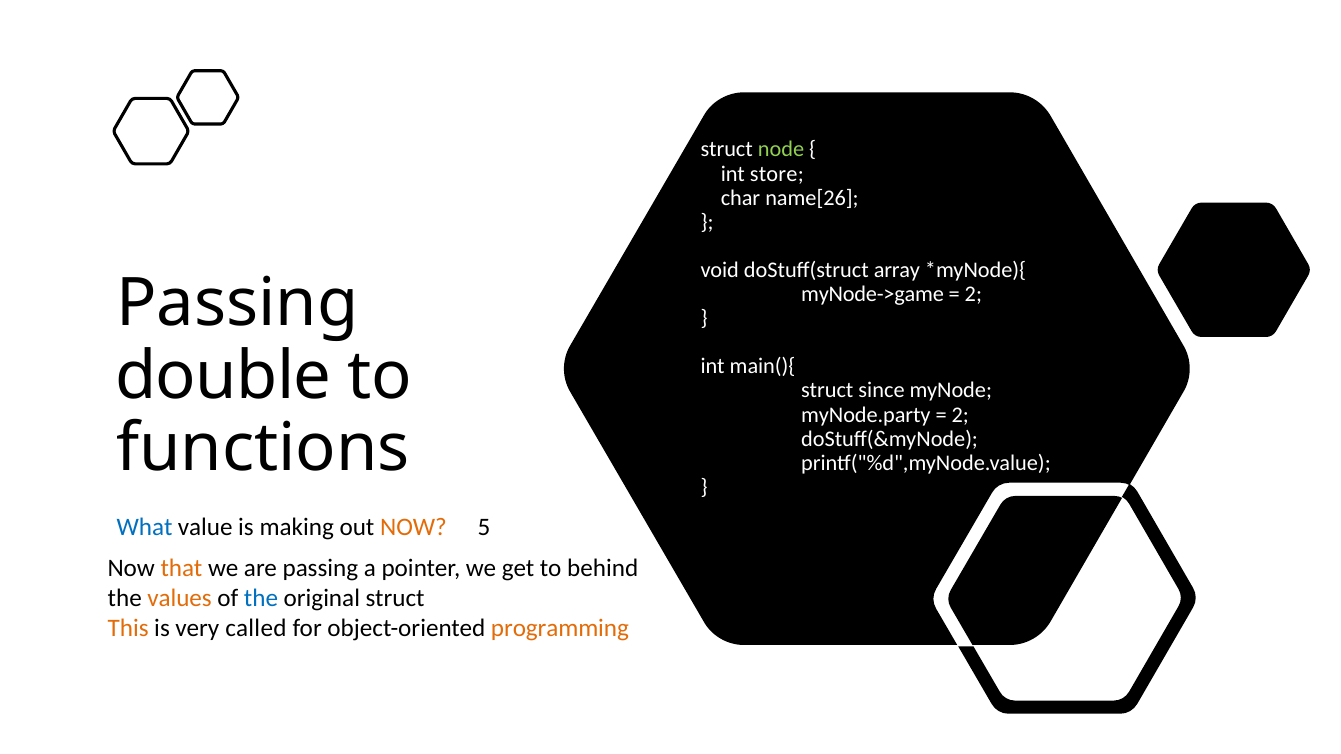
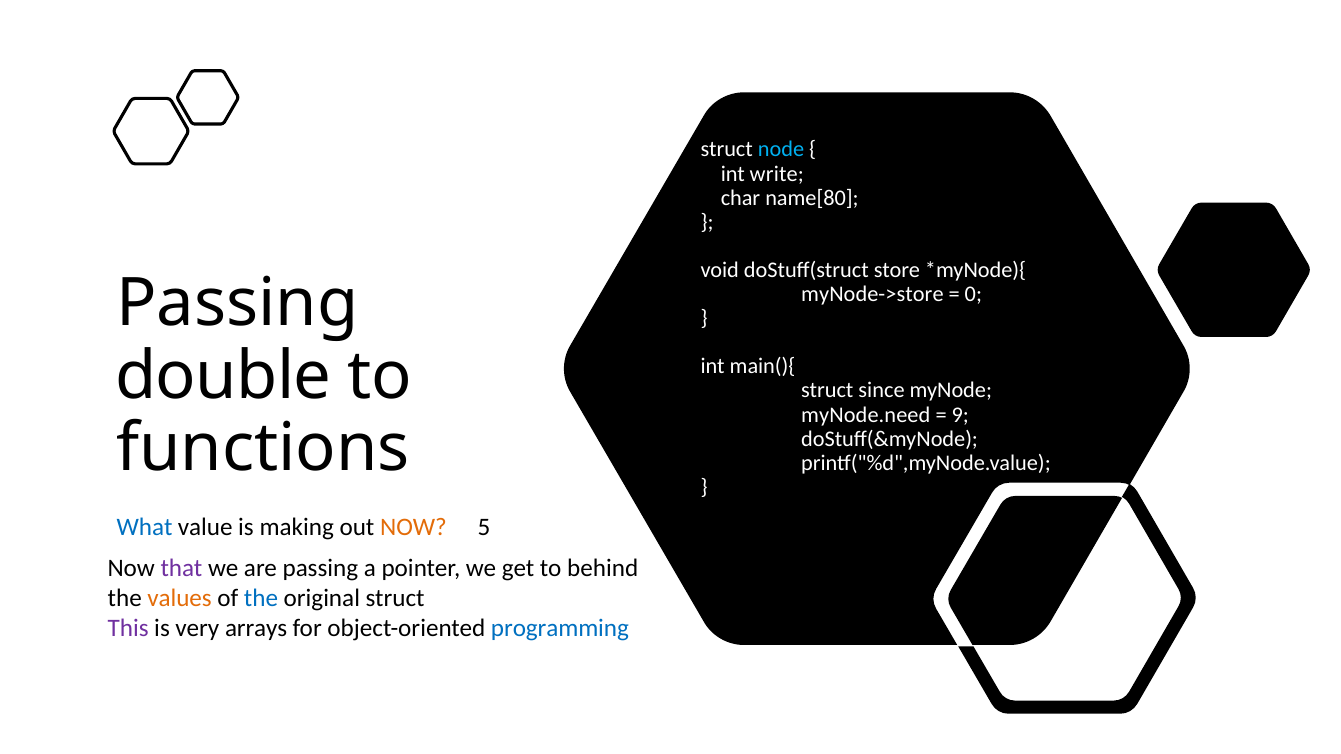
node colour: light green -> light blue
store: store -> write
name[26: name[26 -> name[80
array: array -> store
myNode->game: myNode->game -> myNode->store
2 at (973, 294): 2 -> 0
myNode.party: myNode.party -> myNode.need
2 at (960, 415): 2 -> 9
that colour: orange -> purple
This colour: orange -> purple
called: called -> arrays
programming colour: orange -> blue
